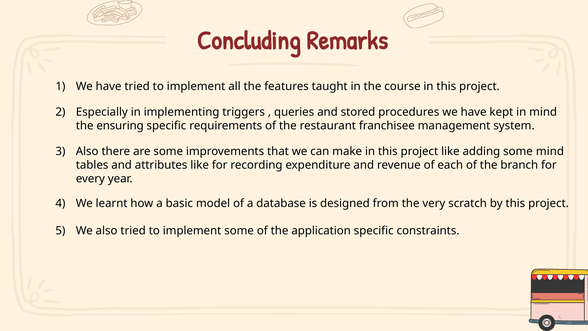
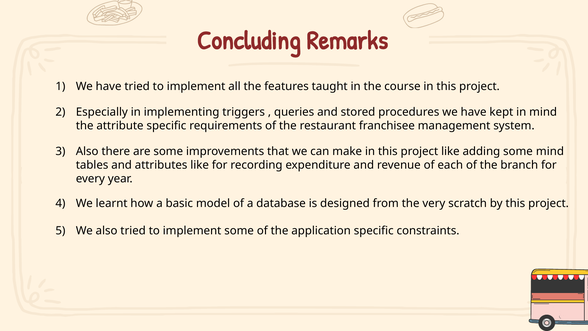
ensuring: ensuring -> attribute
